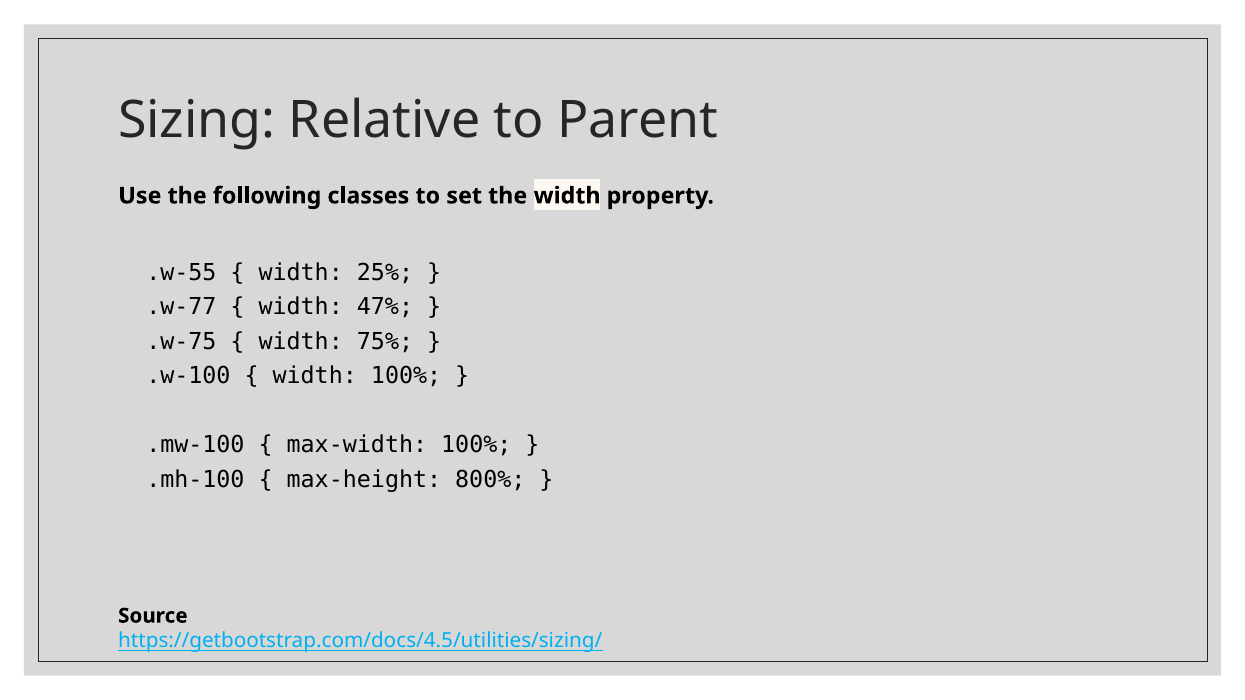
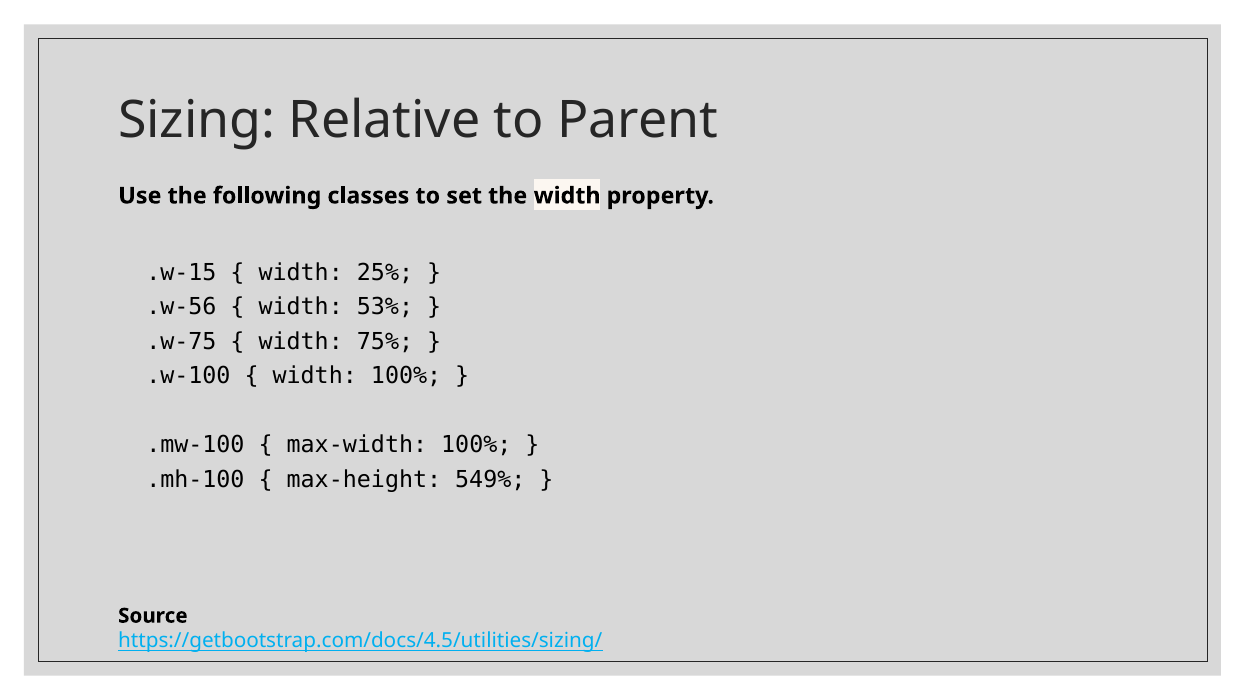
.w-55: .w-55 -> .w-15
.w-77: .w-77 -> .w-56
47%: 47% -> 53%
800%: 800% -> 549%
